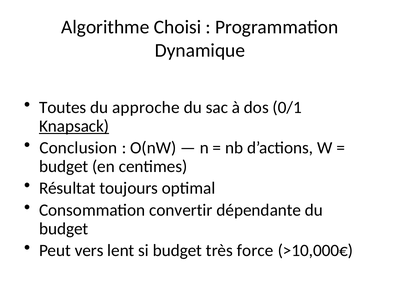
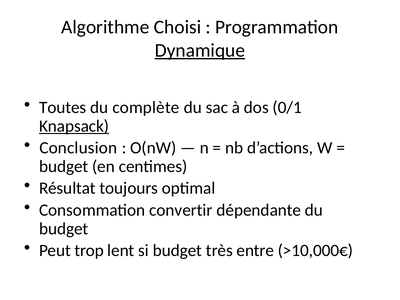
Dynamique underline: none -> present
approche: approche -> complète
vers: vers -> trop
force: force -> entre
